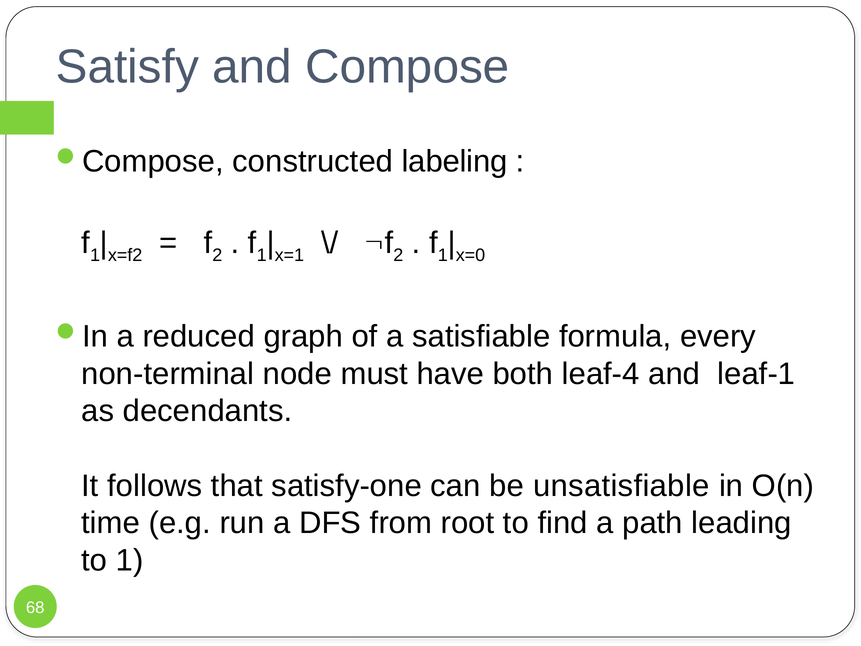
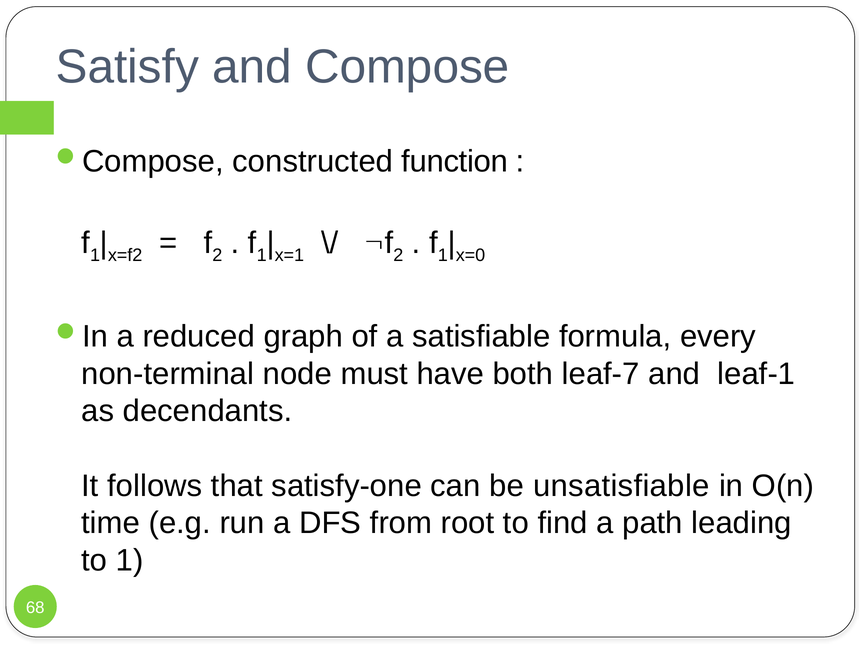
labeling: labeling -> function
leaf-4: leaf-4 -> leaf-7
